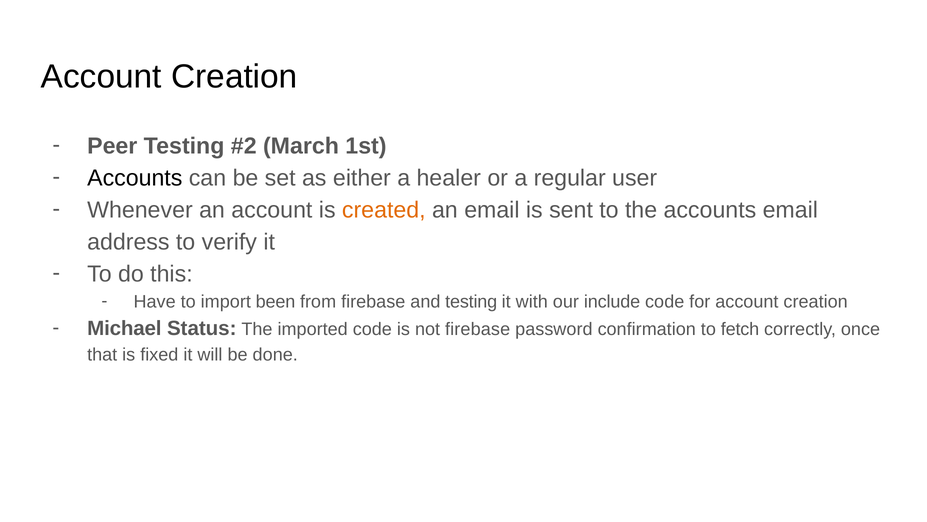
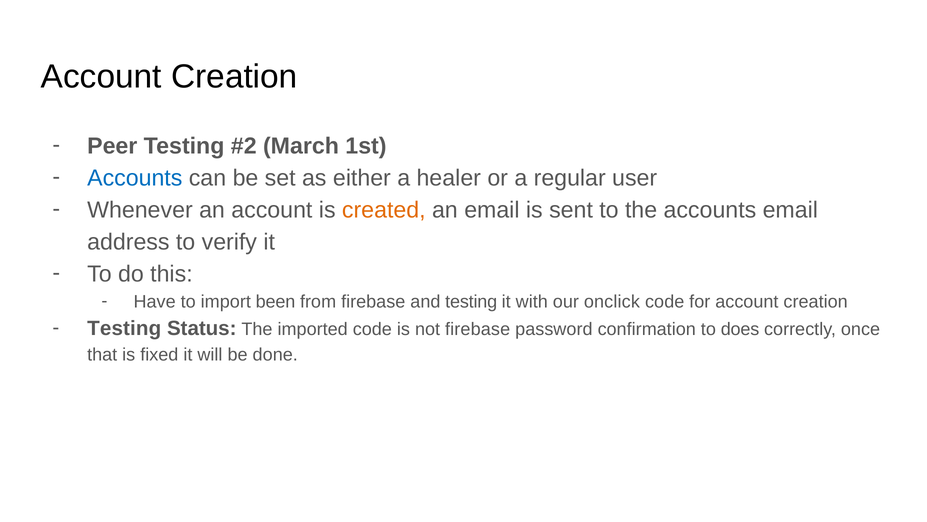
Accounts at (135, 178) colour: black -> blue
include: include -> onclick
Michael at (124, 328): Michael -> Testing
fetch: fetch -> does
